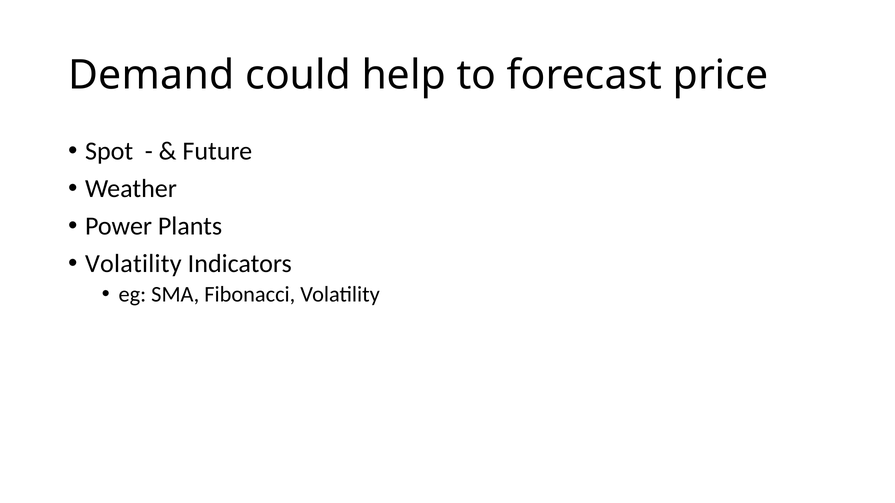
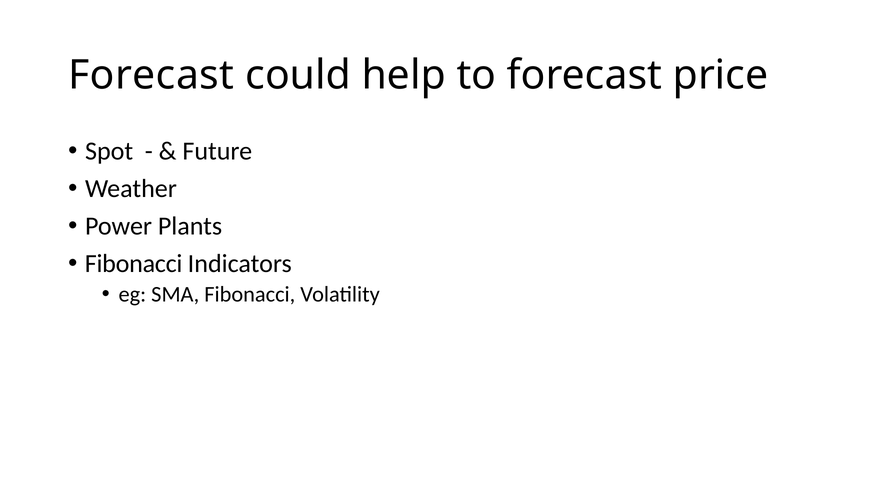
Demand at (151, 75): Demand -> Forecast
Volatility at (133, 264): Volatility -> Fibonacci
